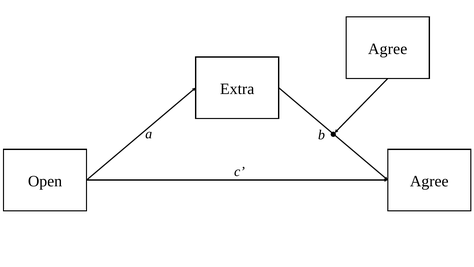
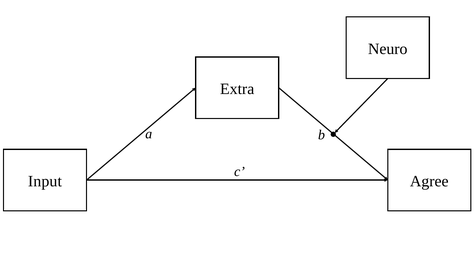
Agree at (388, 49): Agree -> Neuro
Open: Open -> Input
